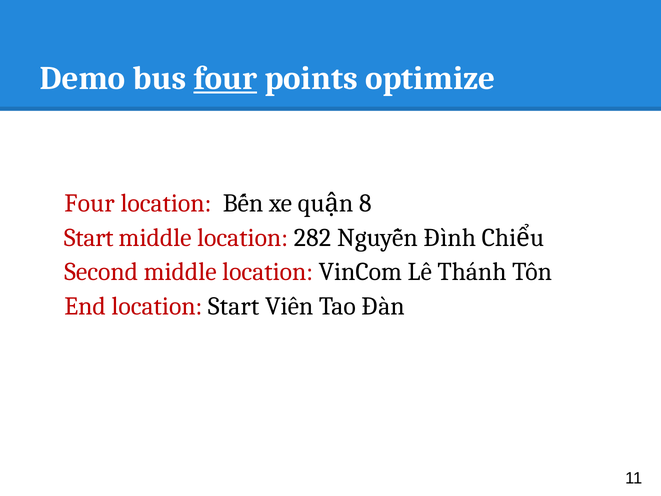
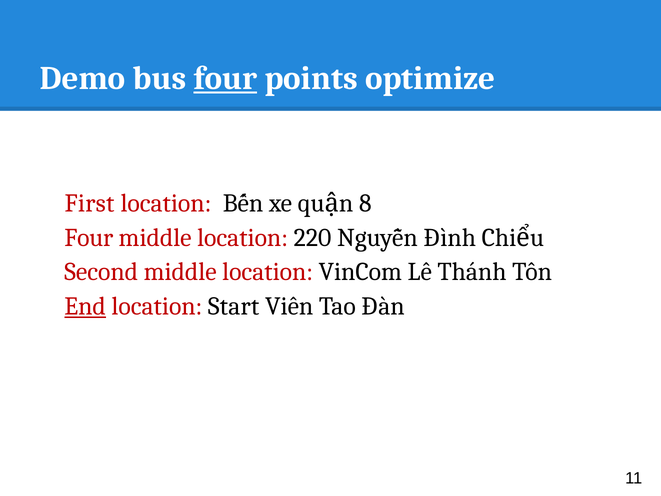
Four at (89, 203): Four -> First
Start at (89, 237): Start -> Four
282: 282 -> 220
End underline: none -> present
